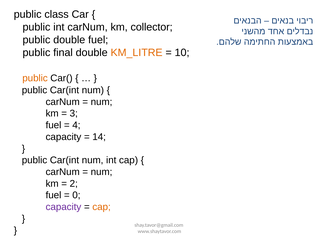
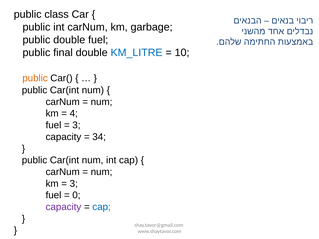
collector: collector -> garbage
KM_LITRE colour: orange -> blue
3: 3 -> 4
4 at (76, 125): 4 -> 3
14: 14 -> 34
2 at (74, 184): 2 -> 3
cap colour: orange -> blue
